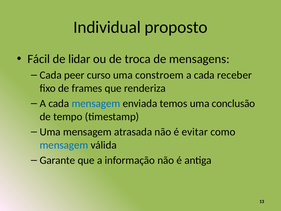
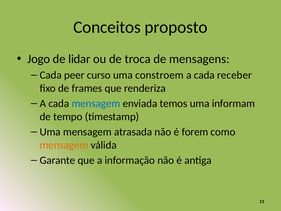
Individual: Individual -> Conceitos
Fácil: Fácil -> Jogo
conclusão: conclusão -> informam
evitar: evitar -> forem
mensagem at (64, 145) colour: blue -> orange
